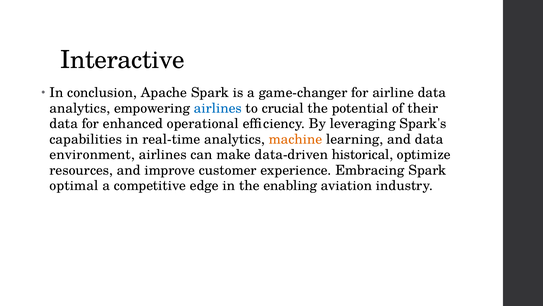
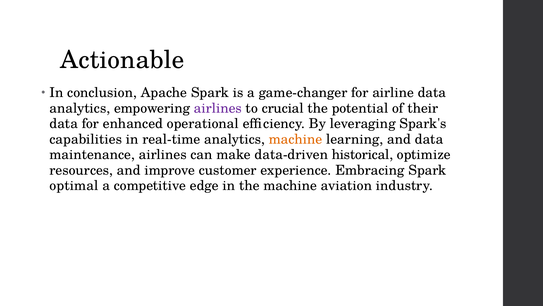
Interactive: Interactive -> Actionable
airlines at (218, 108) colour: blue -> purple
environment: environment -> maintenance
the enabling: enabling -> machine
